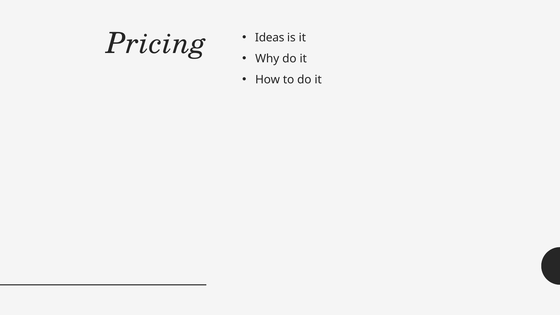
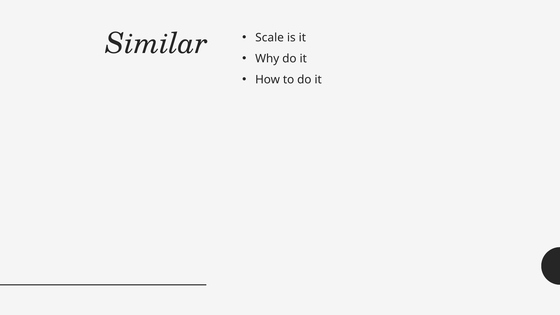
Pricing: Pricing -> Similar
Ideas: Ideas -> Scale
